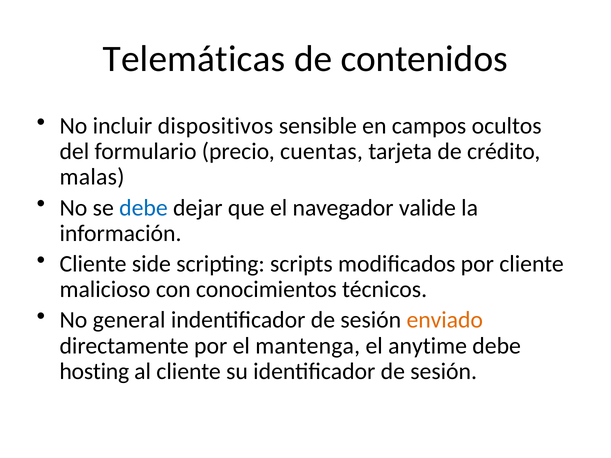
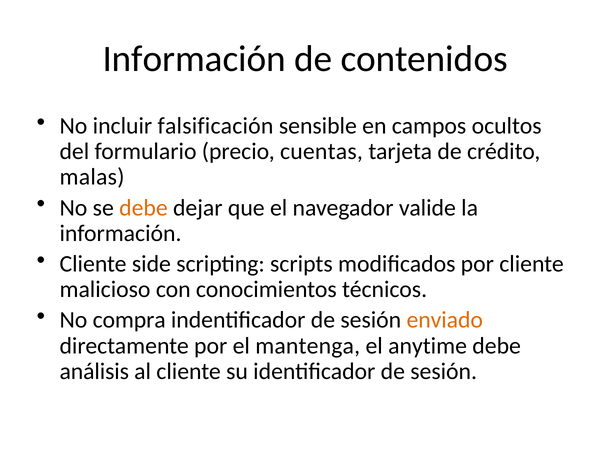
Telemáticas at (194, 59): Telemáticas -> Información
dispositivos: dispositivos -> falsificación
debe at (143, 208) colour: blue -> orange
general: general -> compra
hosting: hosting -> análisis
